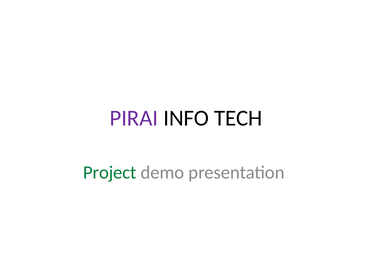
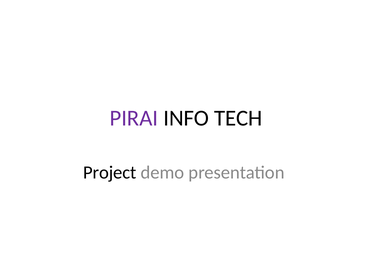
Project colour: green -> black
